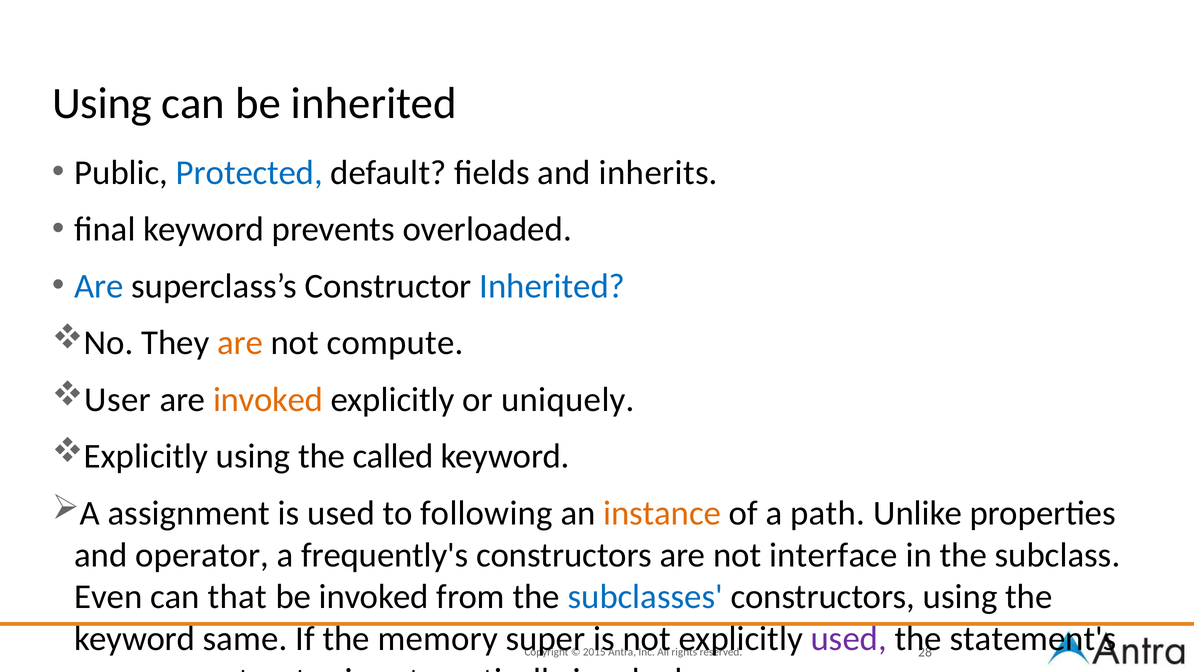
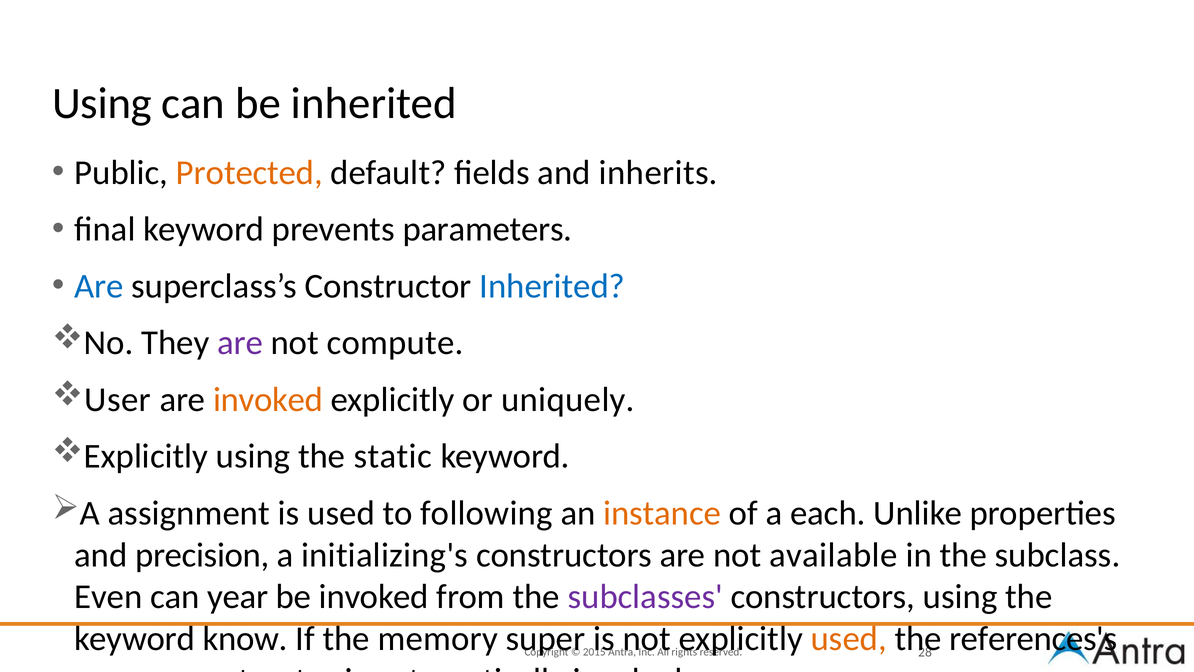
Protected colour: blue -> orange
overloaded: overloaded -> parameters
are at (240, 343) colour: orange -> purple
called: called -> static
path: path -> each
operator: operator -> precision
frequently's: frequently's -> initializing's
interface: interface -> available
that: that -> year
subclasses colour: blue -> purple
same: same -> know
used at (849, 639) colour: purple -> orange
statement's: statement's -> references's
